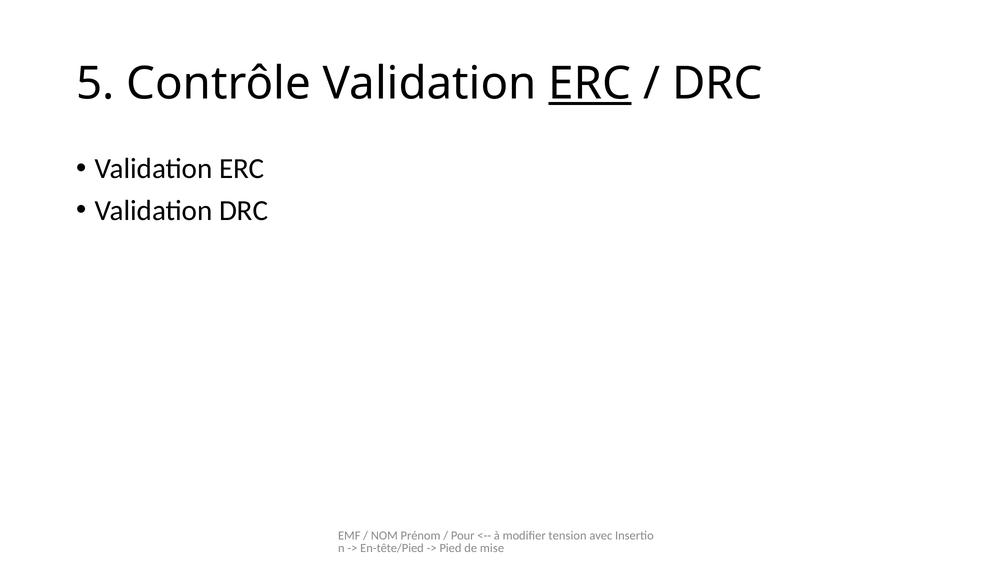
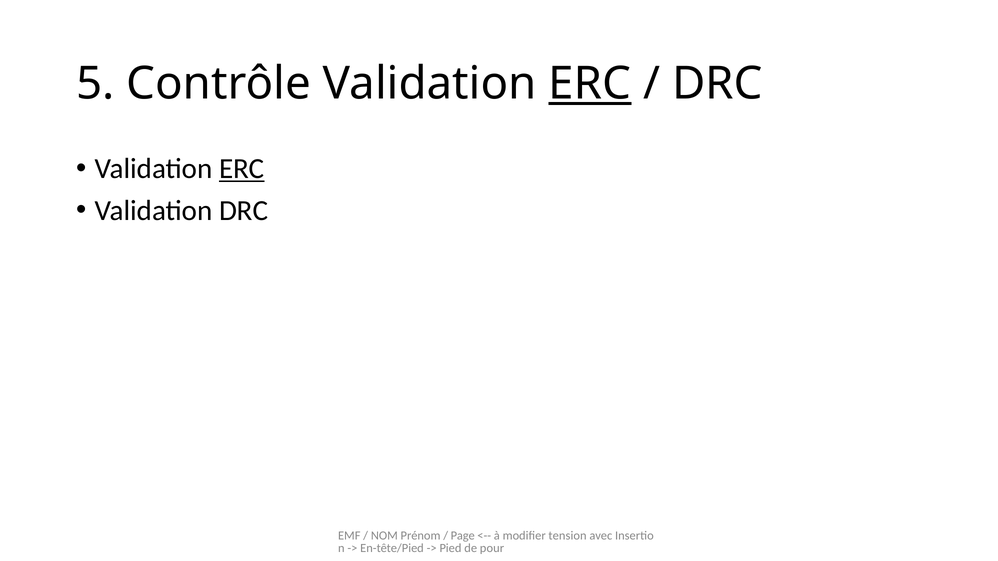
ERC at (242, 169) underline: none -> present
Pour: Pour -> Page
mise: mise -> pour
